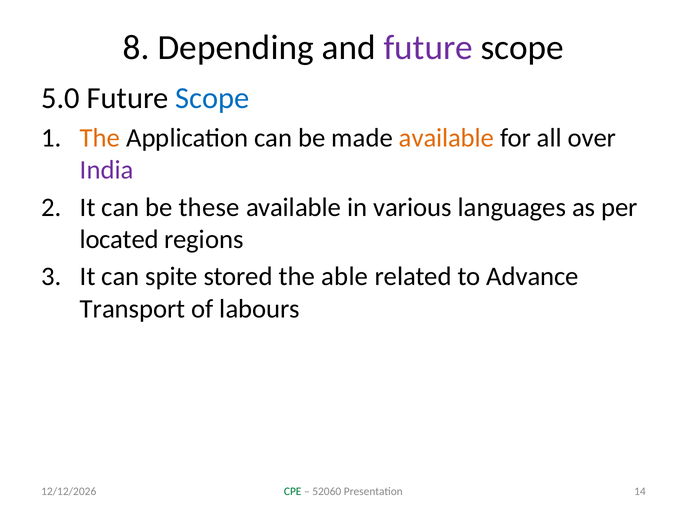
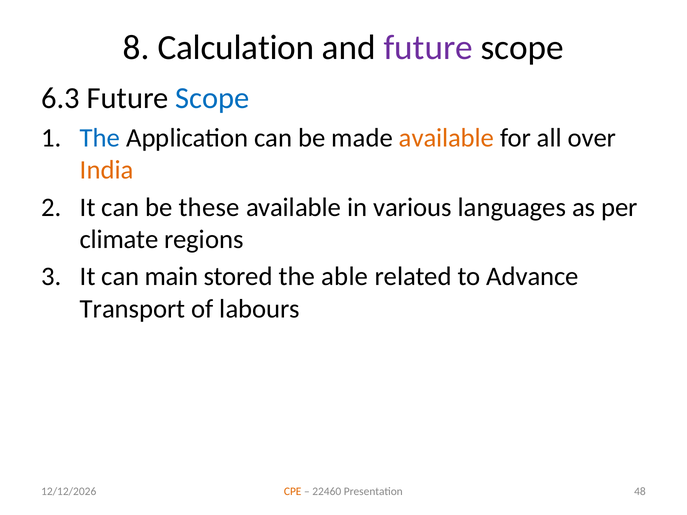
Depending: Depending -> Calculation
5.0: 5.0 -> 6.3
The at (100, 138) colour: orange -> blue
India colour: purple -> orange
located: located -> climate
spite: spite -> main
CPE colour: green -> orange
52060: 52060 -> 22460
14: 14 -> 48
